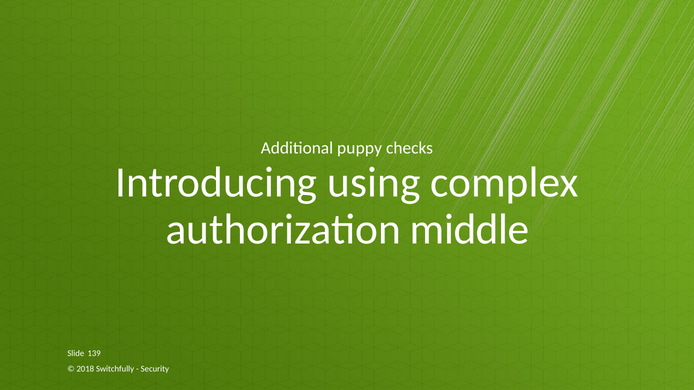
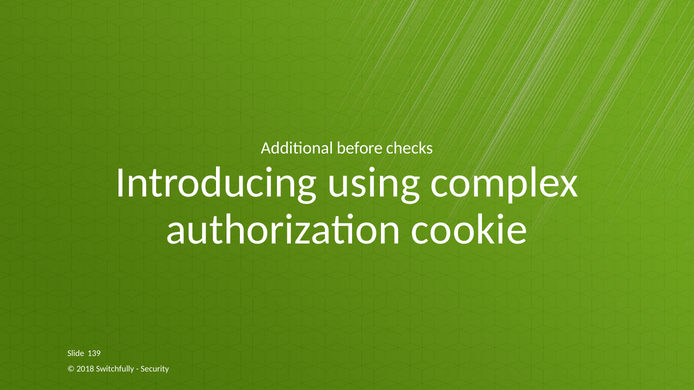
puppy: puppy -> before
middle: middle -> cookie
